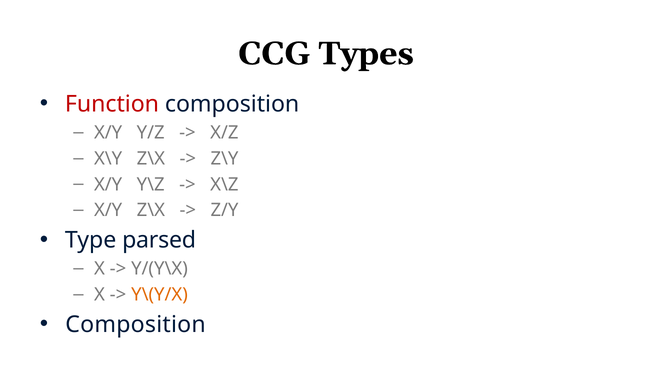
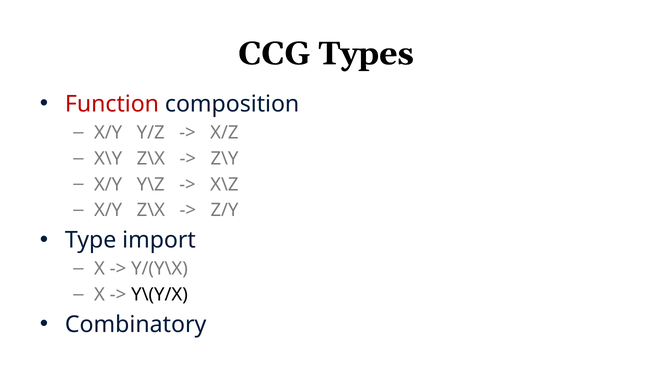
parsed: parsed -> import
Y\(Y/X colour: orange -> black
Composition at (136, 324): Composition -> Combinatory
